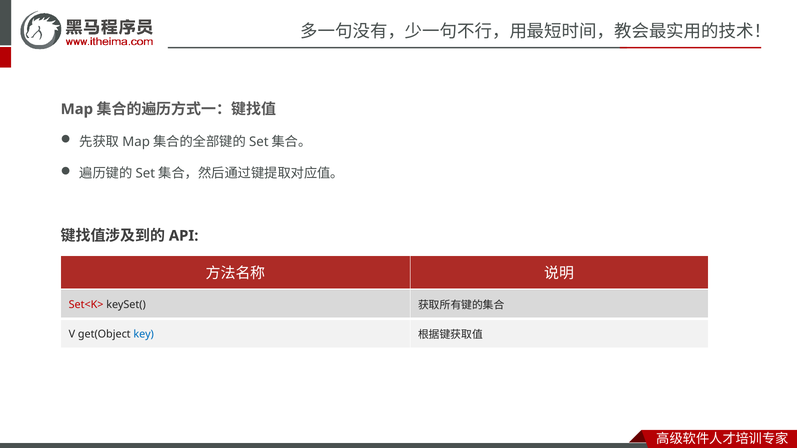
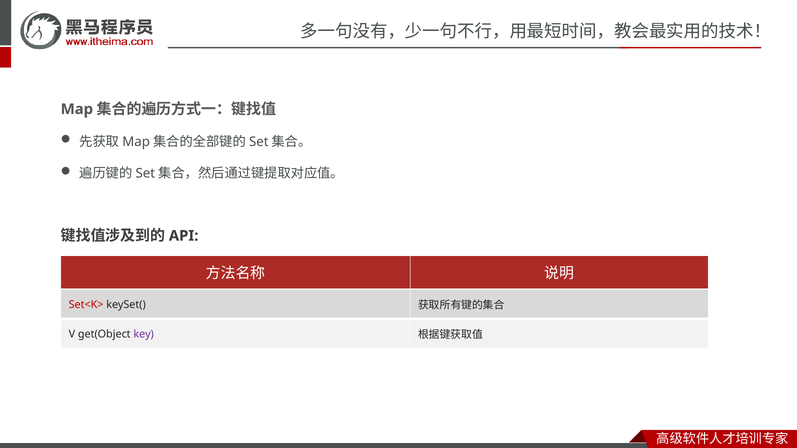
key colour: blue -> purple
